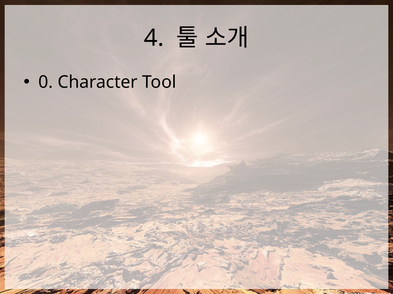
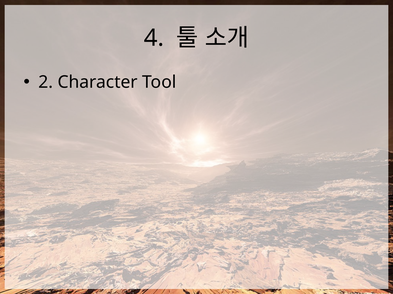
0: 0 -> 2
